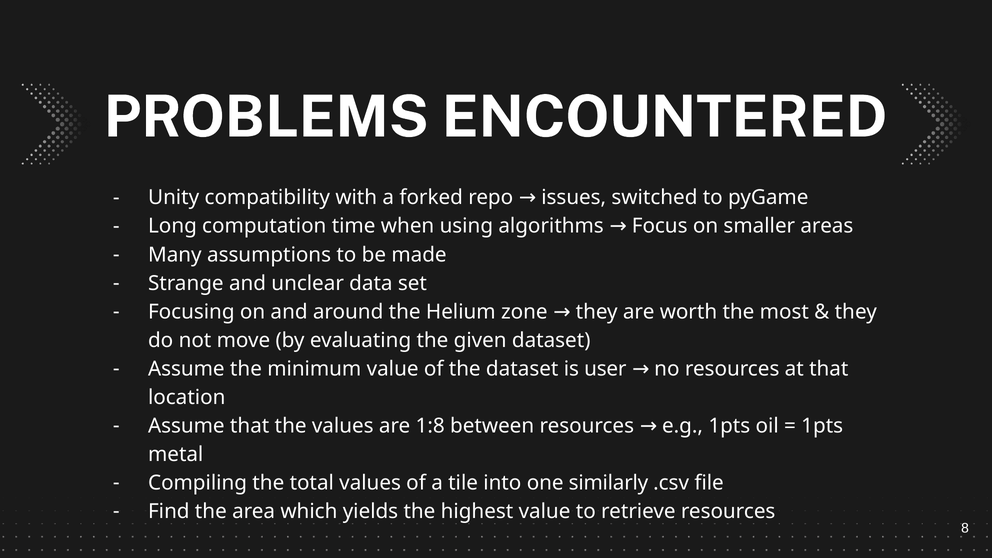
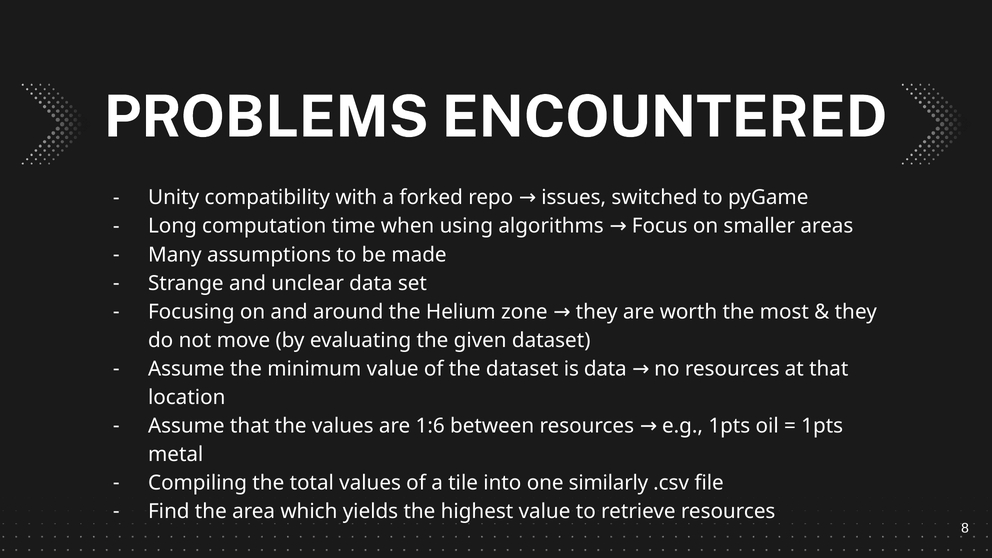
is user: user -> data
1:8: 1:8 -> 1:6
